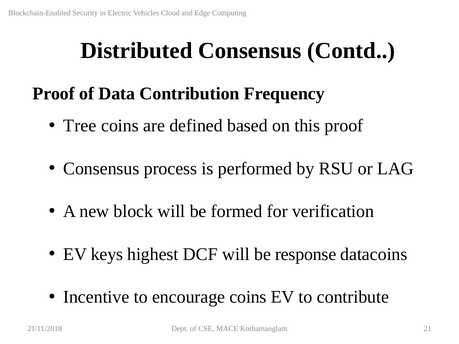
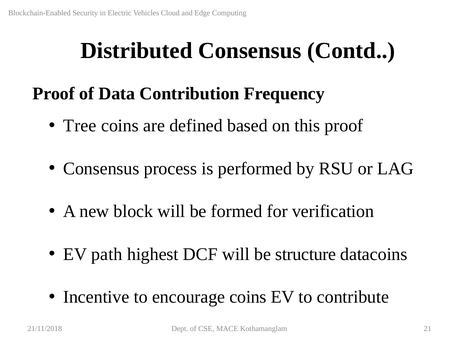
keys: keys -> path
response: response -> structure
